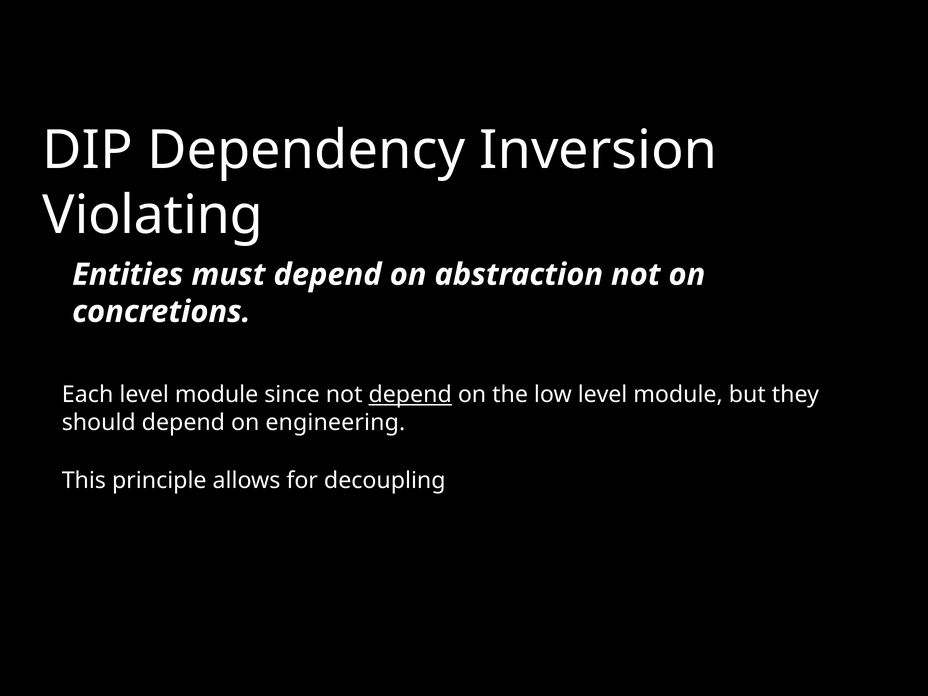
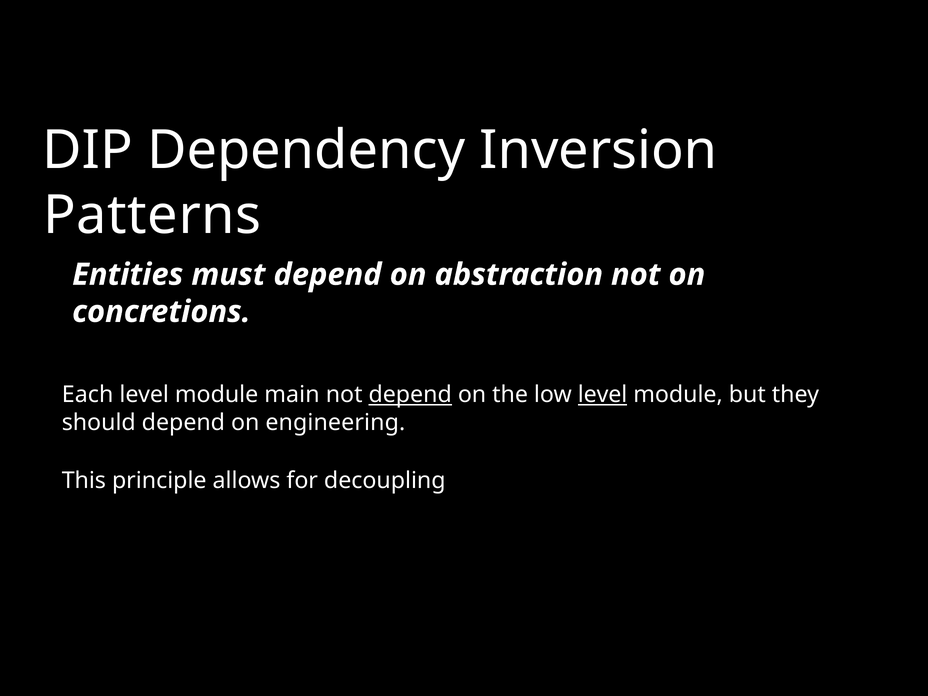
Violating: Violating -> Patterns
since: since -> main
level at (603, 395) underline: none -> present
